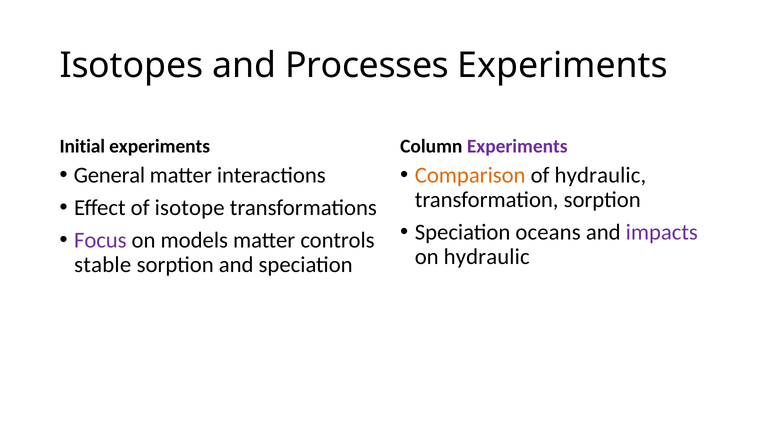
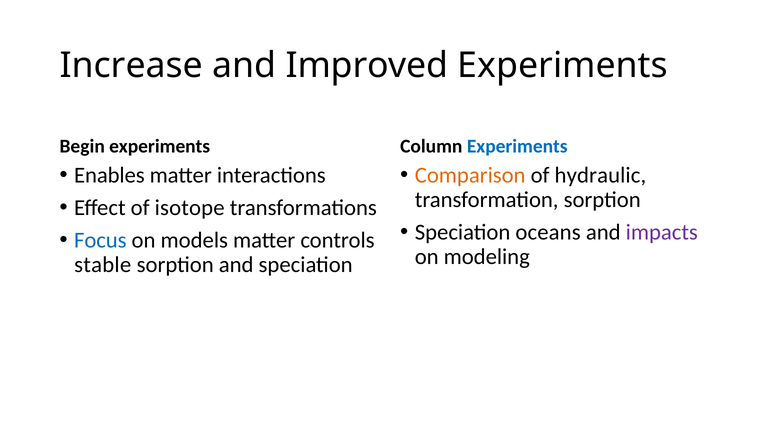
Isotopes: Isotopes -> Increase
Processes: Processes -> Improved
Initial: Initial -> Begin
Experiments at (517, 147) colour: purple -> blue
General: General -> Enables
Focus colour: purple -> blue
on hydraulic: hydraulic -> modeling
